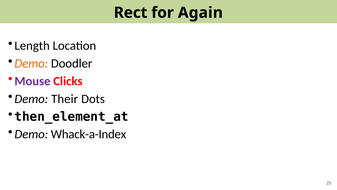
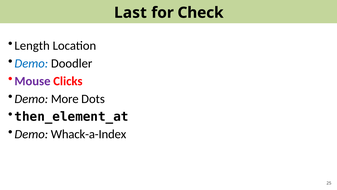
Rect: Rect -> Last
Again: Again -> Check
Demo at (31, 63) colour: orange -> blue
Their: Their -> More
